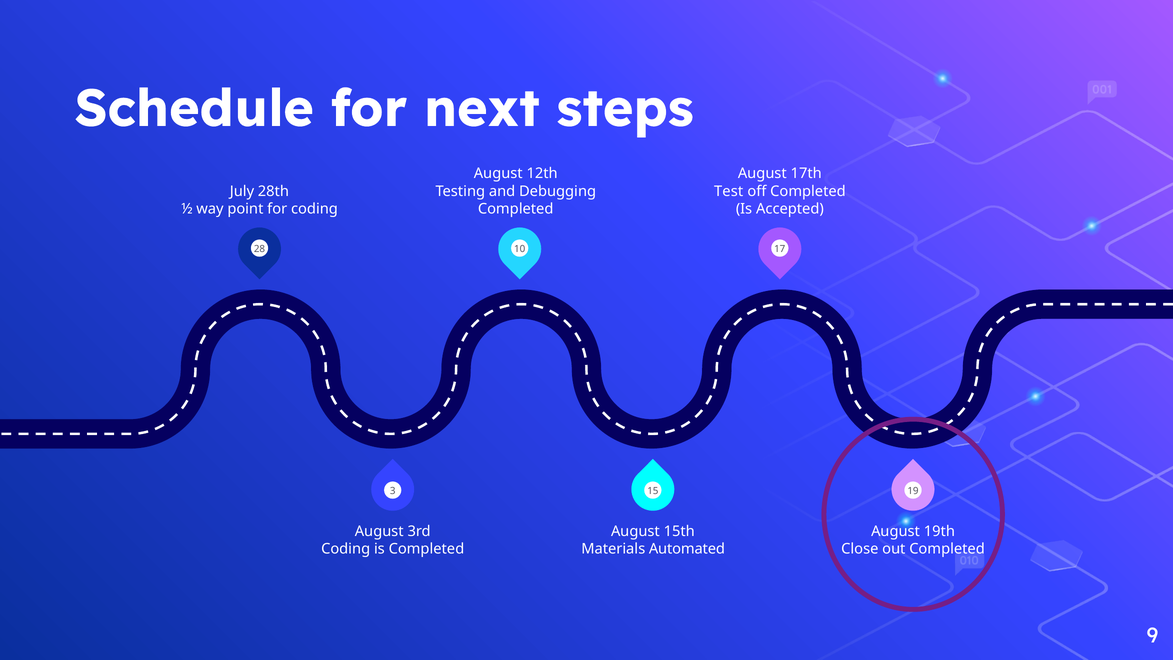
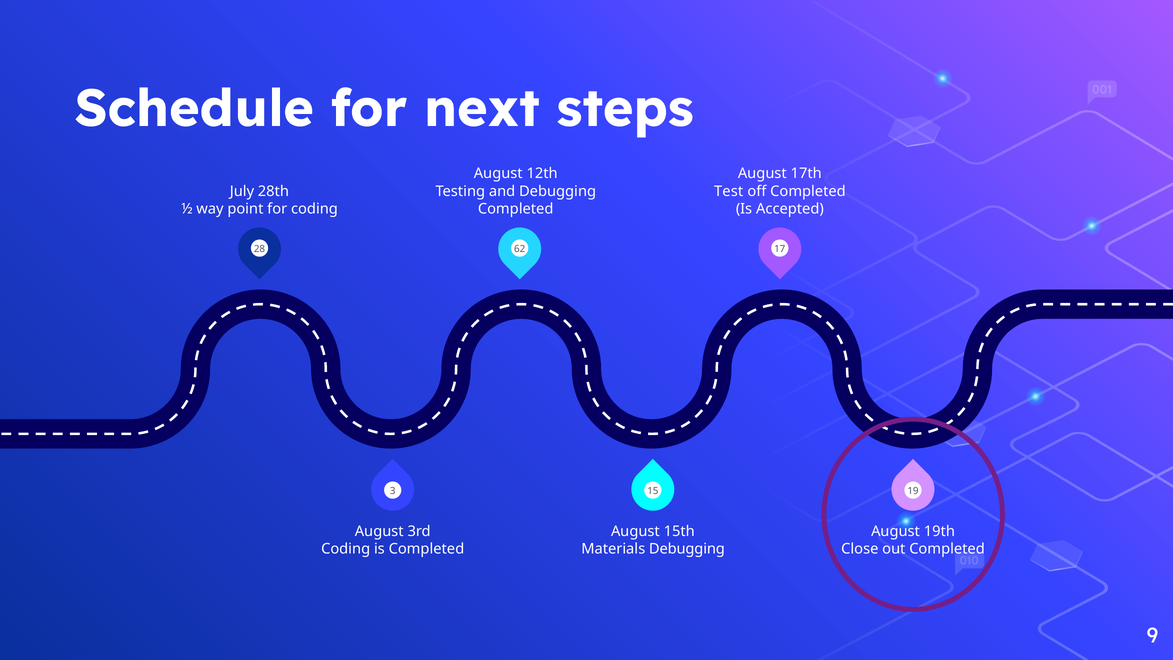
10: 10 -> 62
Materials Automated: Automated -> Debugging
